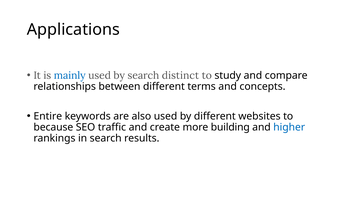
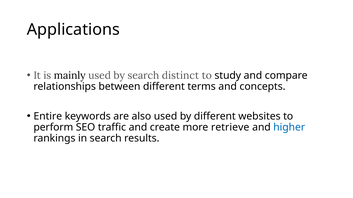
mainly colour: blue -> black
because: because -> perform
building: building -> retrieve
